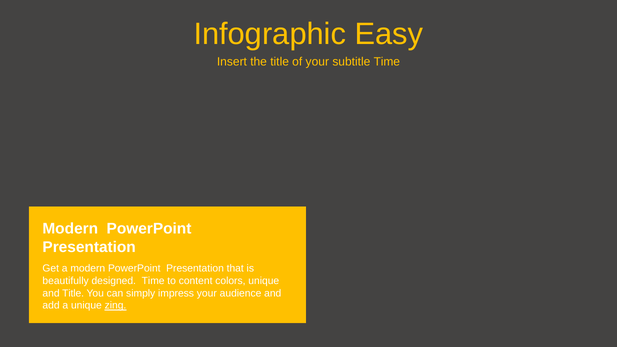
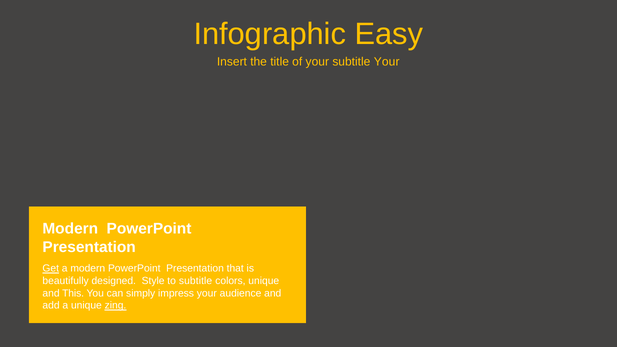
subtitle Time: Time -> Your
Get underline: none -> present
designed Time: Time -> Style
to content: content -> subtitle
and Title: Title -> This
